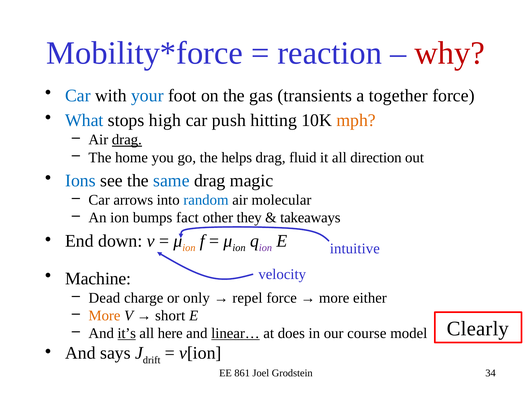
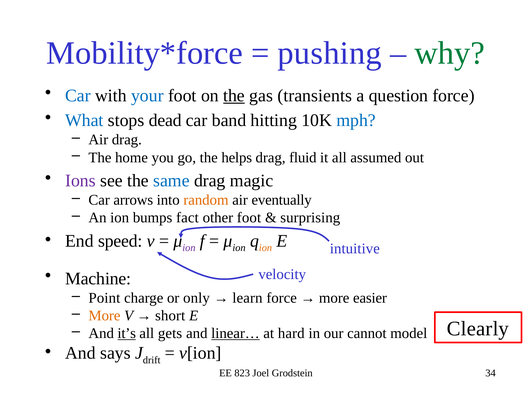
reaction: reaction -> pushing
why colour: red -> green
the at (234, 96) underline: none -> present
together: together -> question
high: high -> dead
push: push -> band
mph colour: orange -> blue
drag at (127, 140) underline: present -> none
direction: direction -> assumed
Ions colour: blue -> purple
random colour: blue -> orange
molecular: molecular -> eventually
other they: they -> foot
takeaways: takeaways -> surprising
down: down -> speed
ion at (189, 248) colour: orange -> purple
ion at (265, 248) colour: purple -> orange
Dead: Dead -> Point
repel: repel -> learn
either: either -> easier
here: here -> gets
does: does -> hard
course: course -> cannot
861: 861 -> 823
